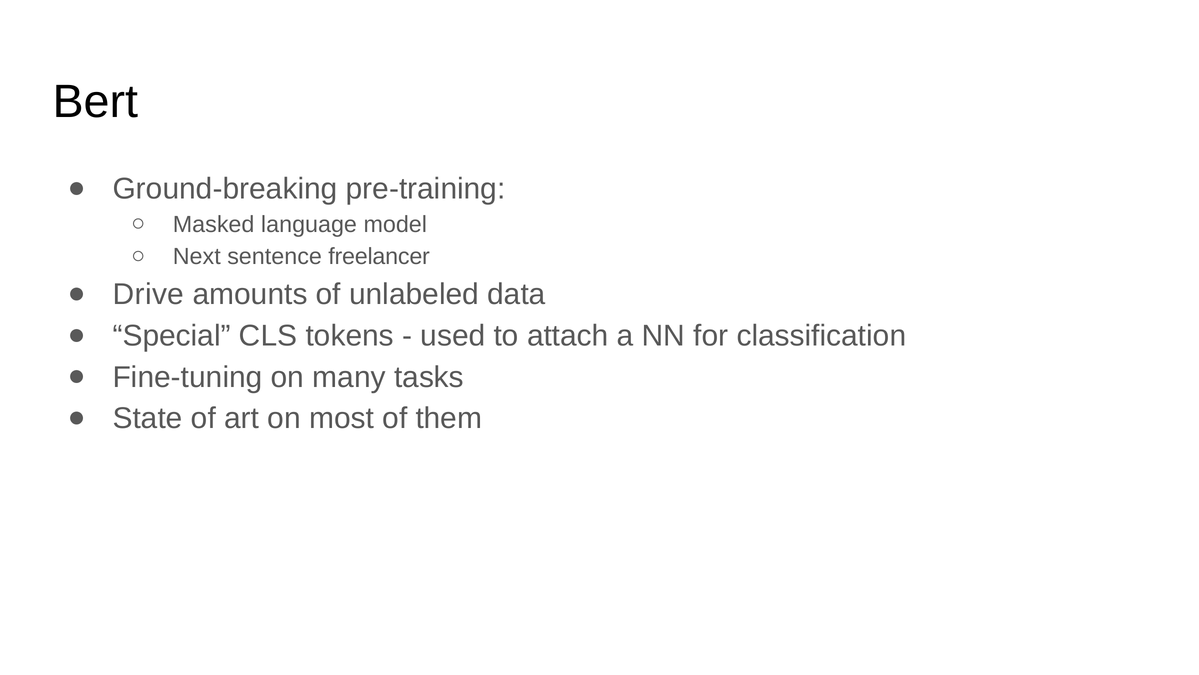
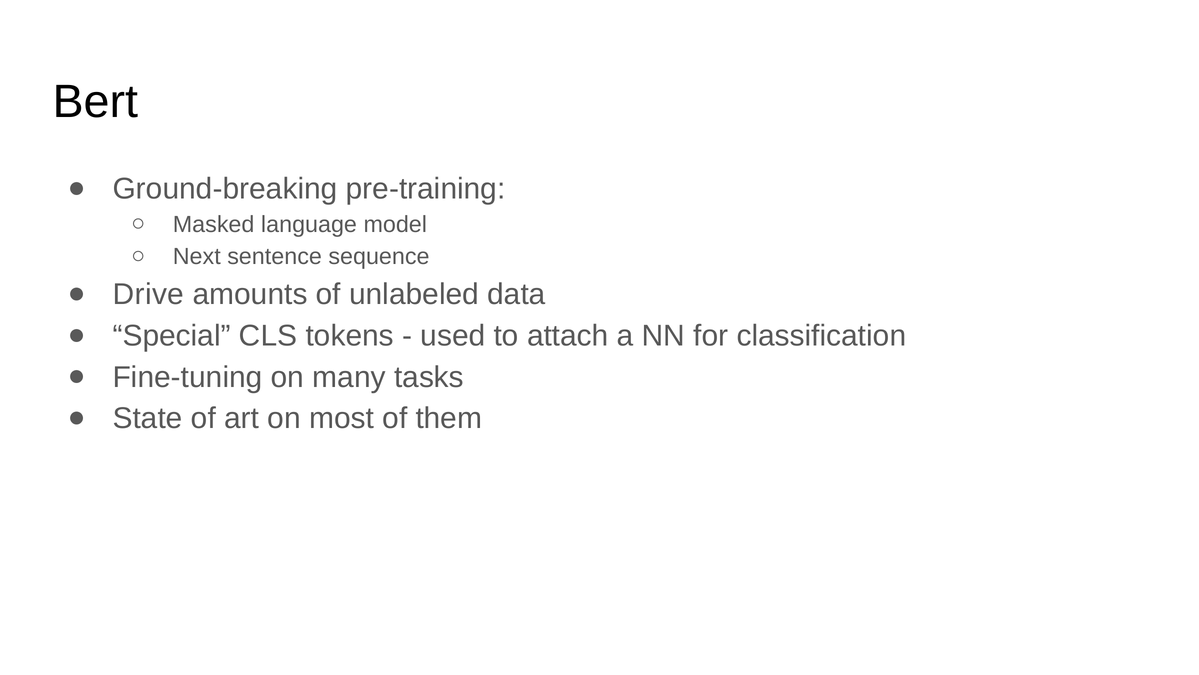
freelancer: freelancer -> sequence
